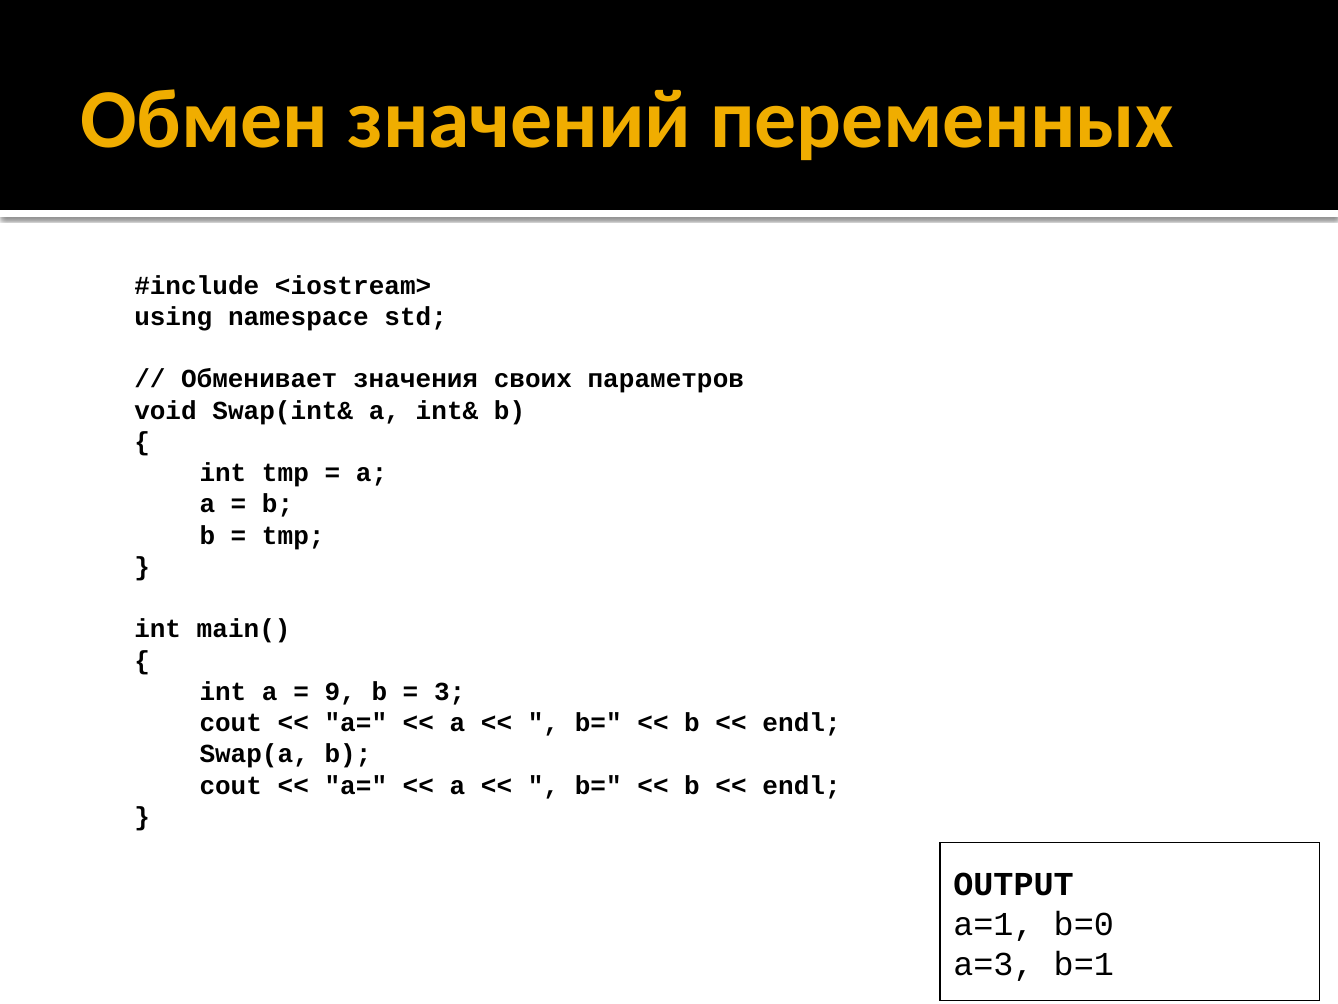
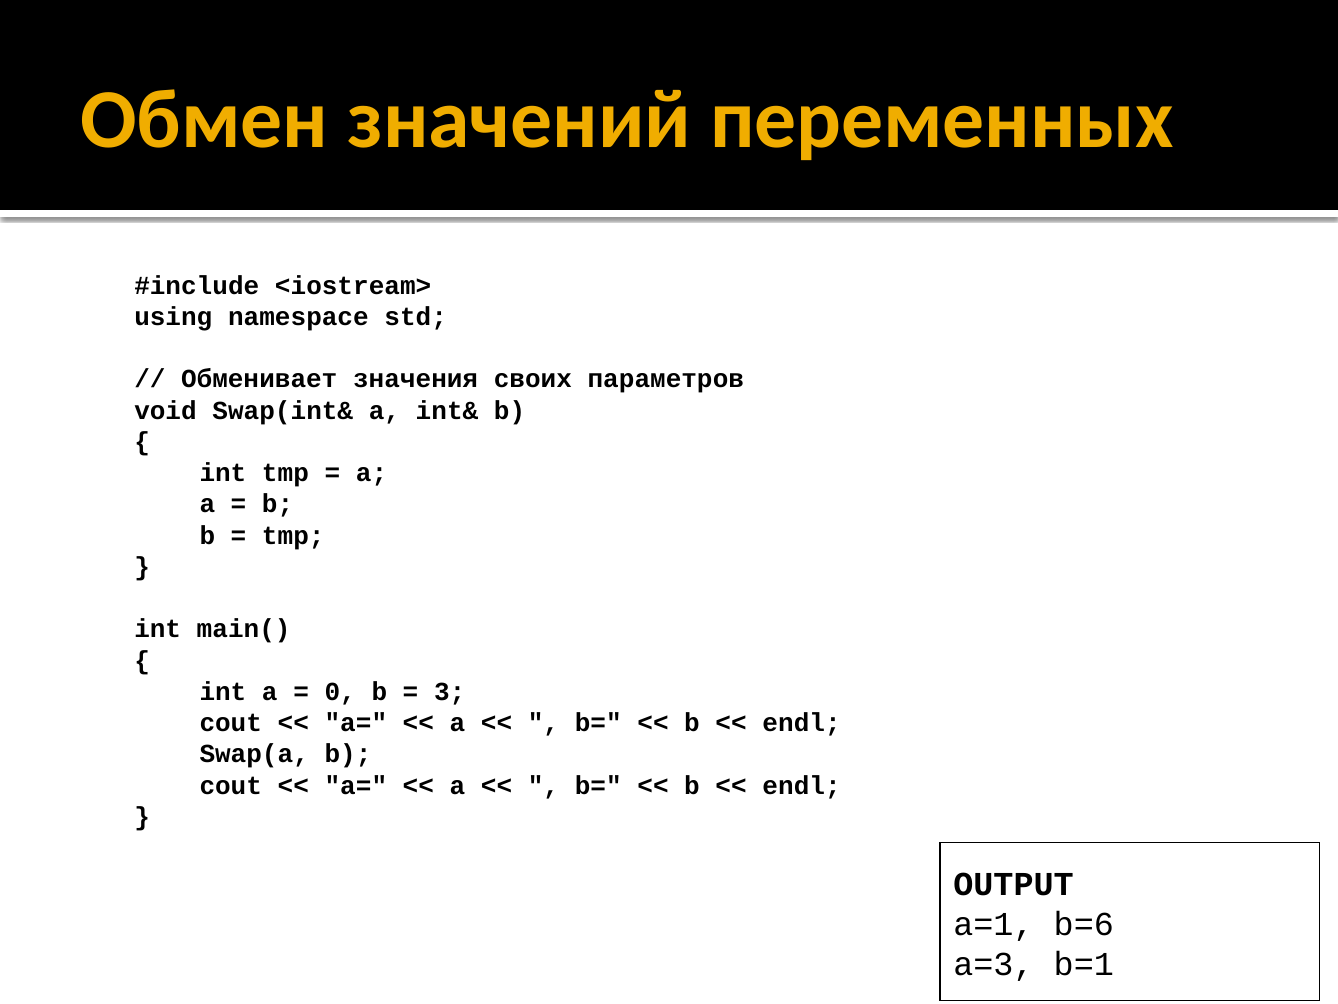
9: 9 -> 0
b=0: b=0 -> b=6
